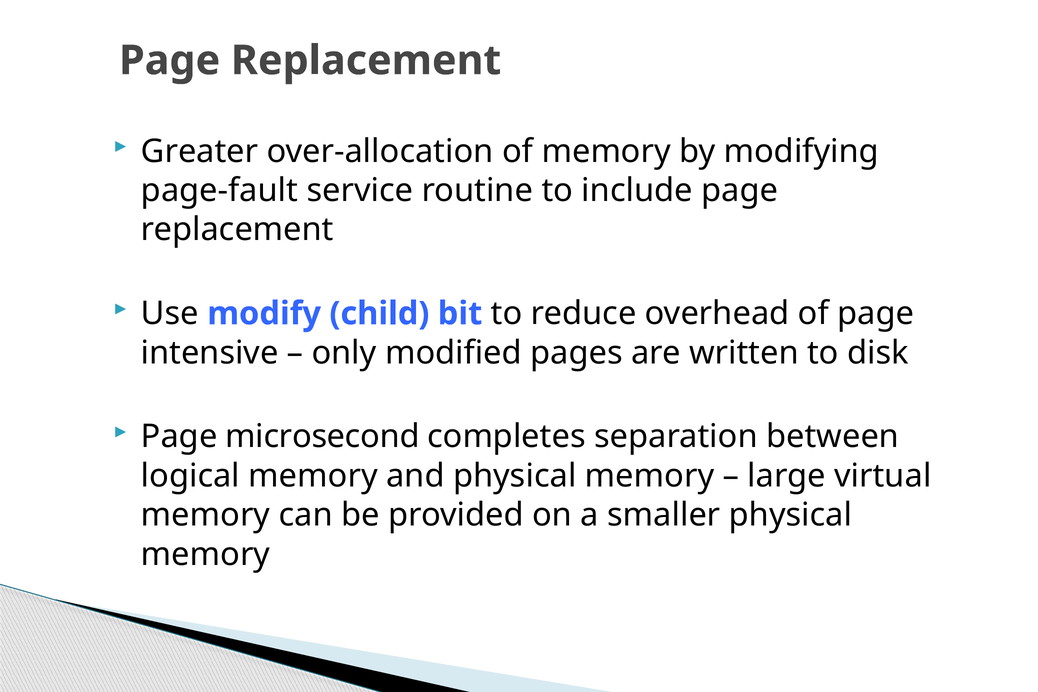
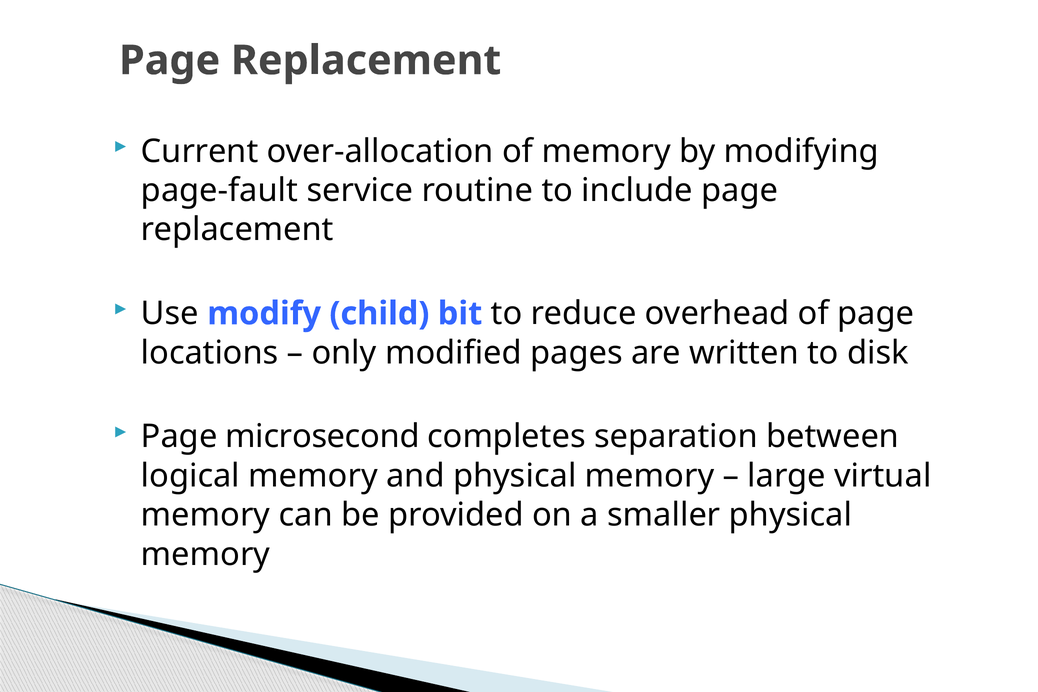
Greater: Greater -> Current
intensive: intensive -> locations
